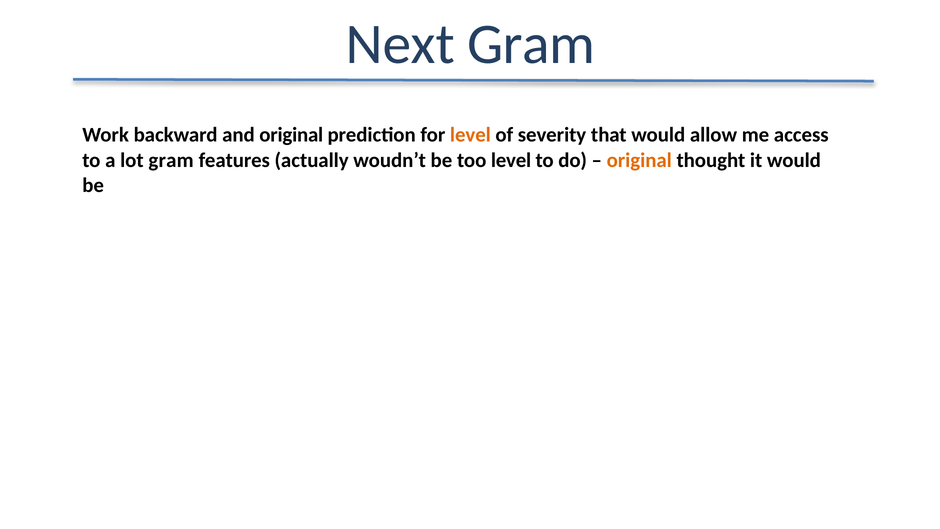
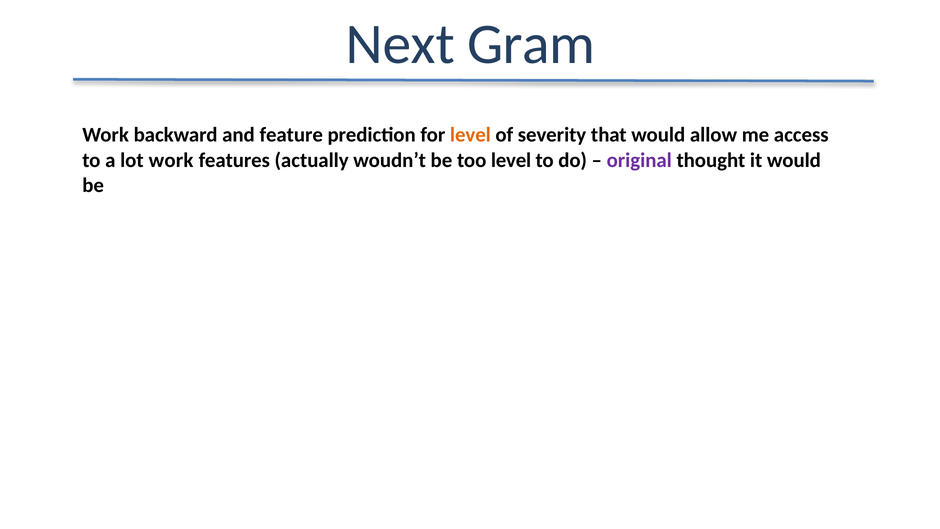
and original: original -> feature
lot gram: gram -> work
original at (639, 160) colour: orange -> purple
